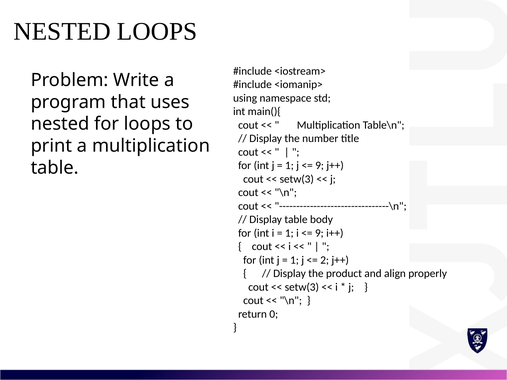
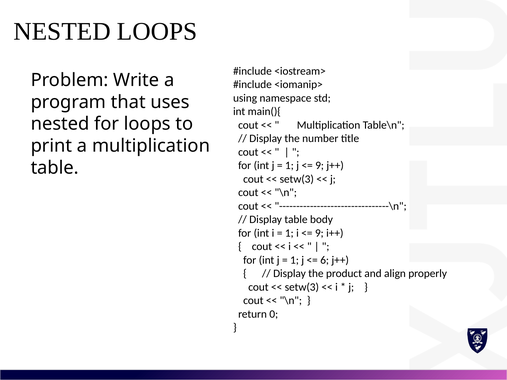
2: 2 -> 6
